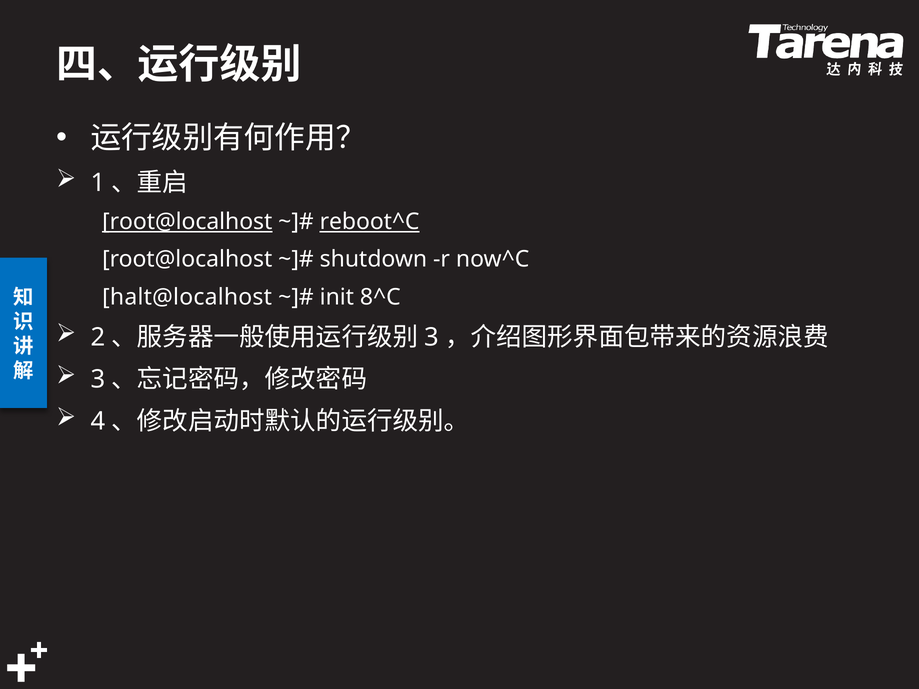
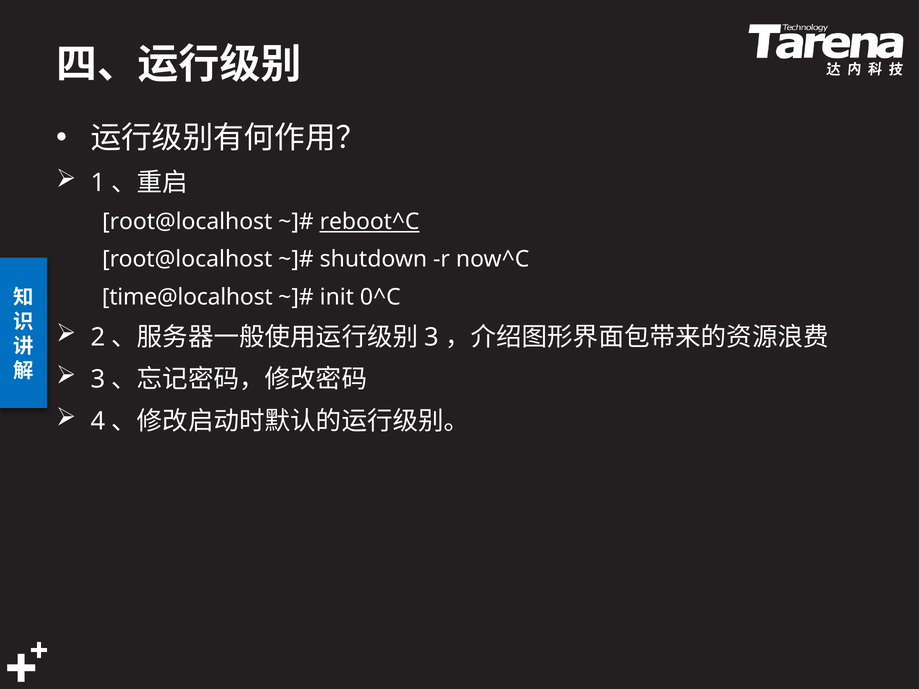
root@localhost at (187, 222) underline: present -> none
halt@localhost: halt@localhost -> time@localhost
8^C: 8^C -> 0^C
